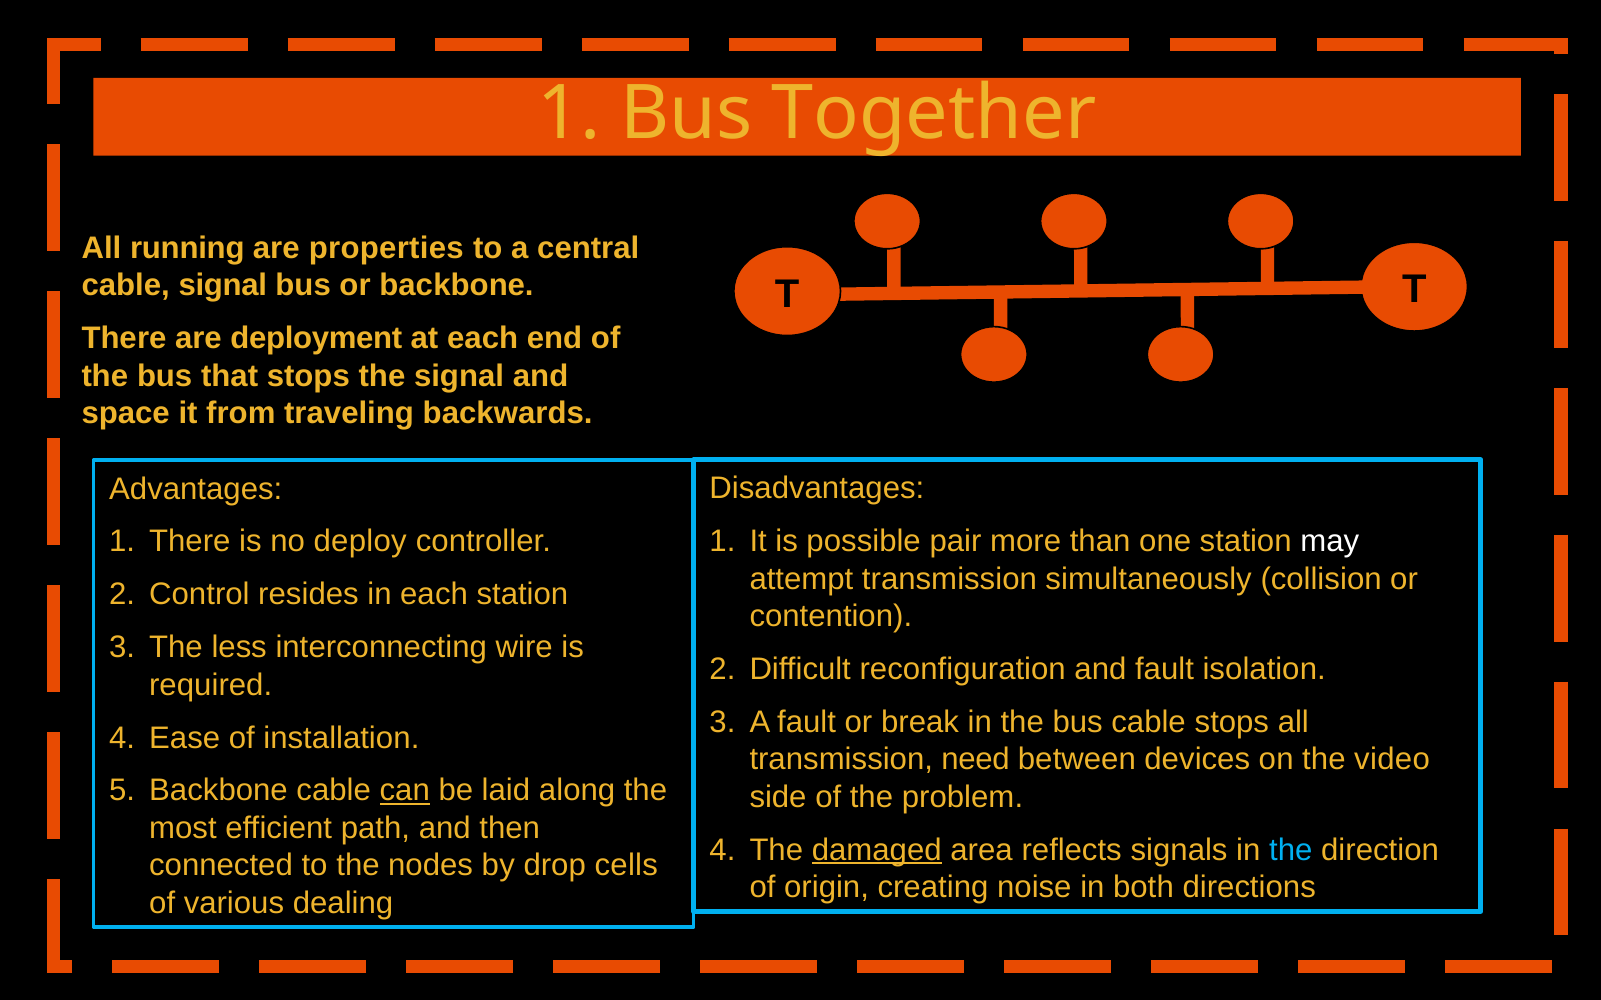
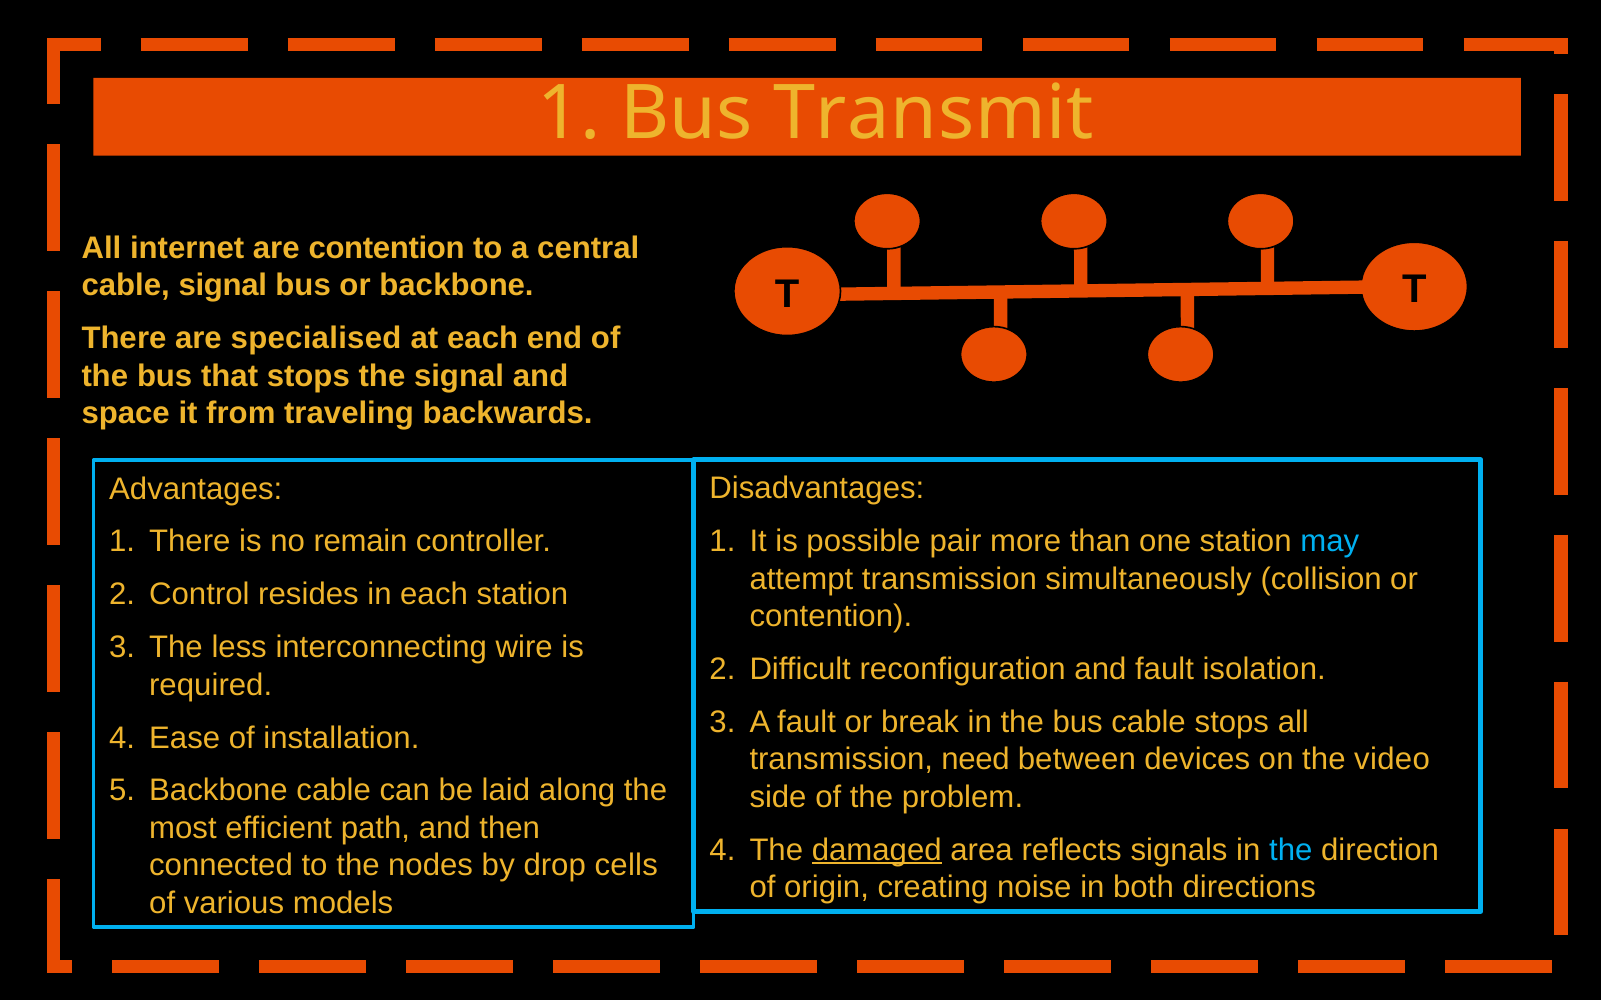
Together: Together -> Transmit
running: running -> internet
are properties: properties -> contention
deployment: deployment -> specialised
deploy: deploy -> remain
may colour: white -> light blue
can underline: present -> none
dealing: dealing -> models
